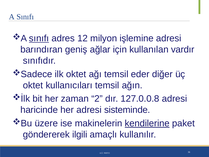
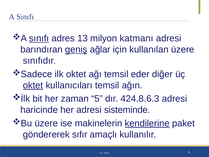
12: 12 -> 13
işlemine: işlemine -> katmanı
geniş underline: none -> present
kullanılan vardır: vardır -> üzere
oktet at (33, 85) underline: none -> present
2: 2 -> 5
127.0.0.8: 127.0.0.8 -> 424.8.6.3
ilgili: ilgili -> sıfır
